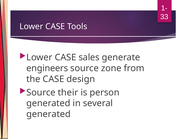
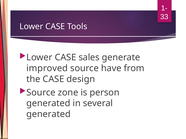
engineers: engineers -> improved
zone: zone -> have
their: their -> zone
